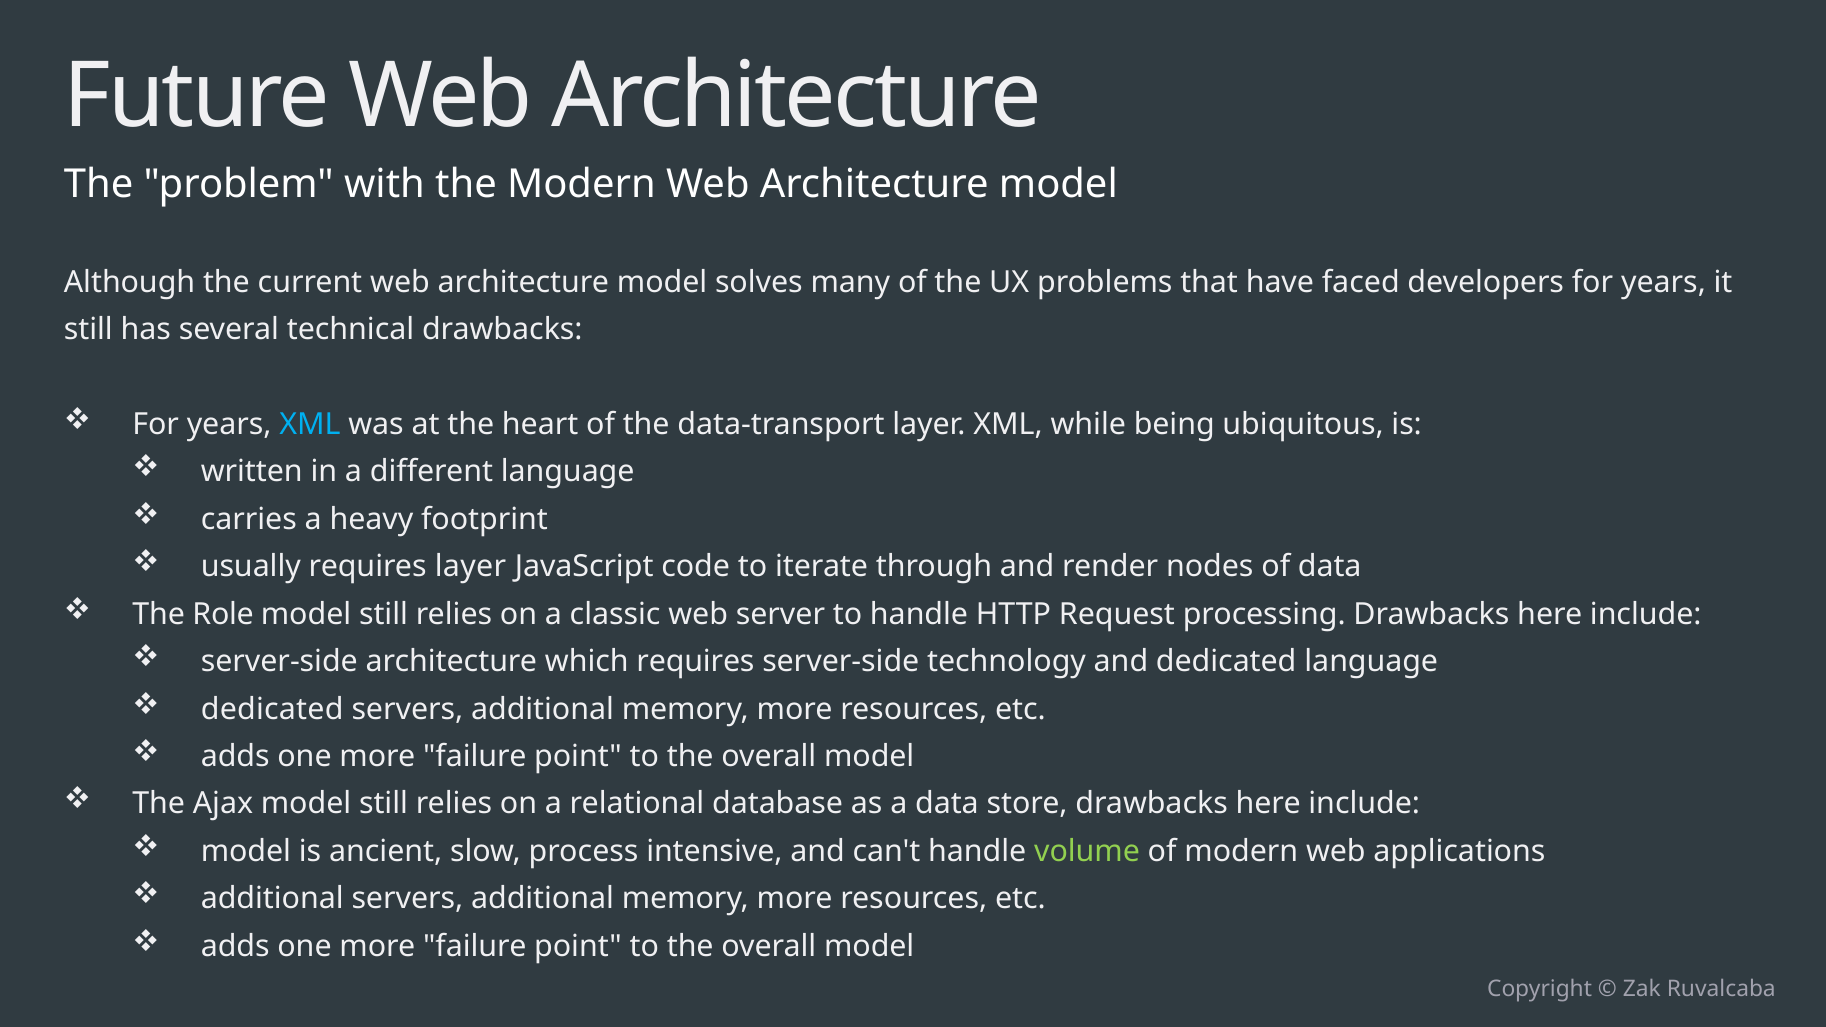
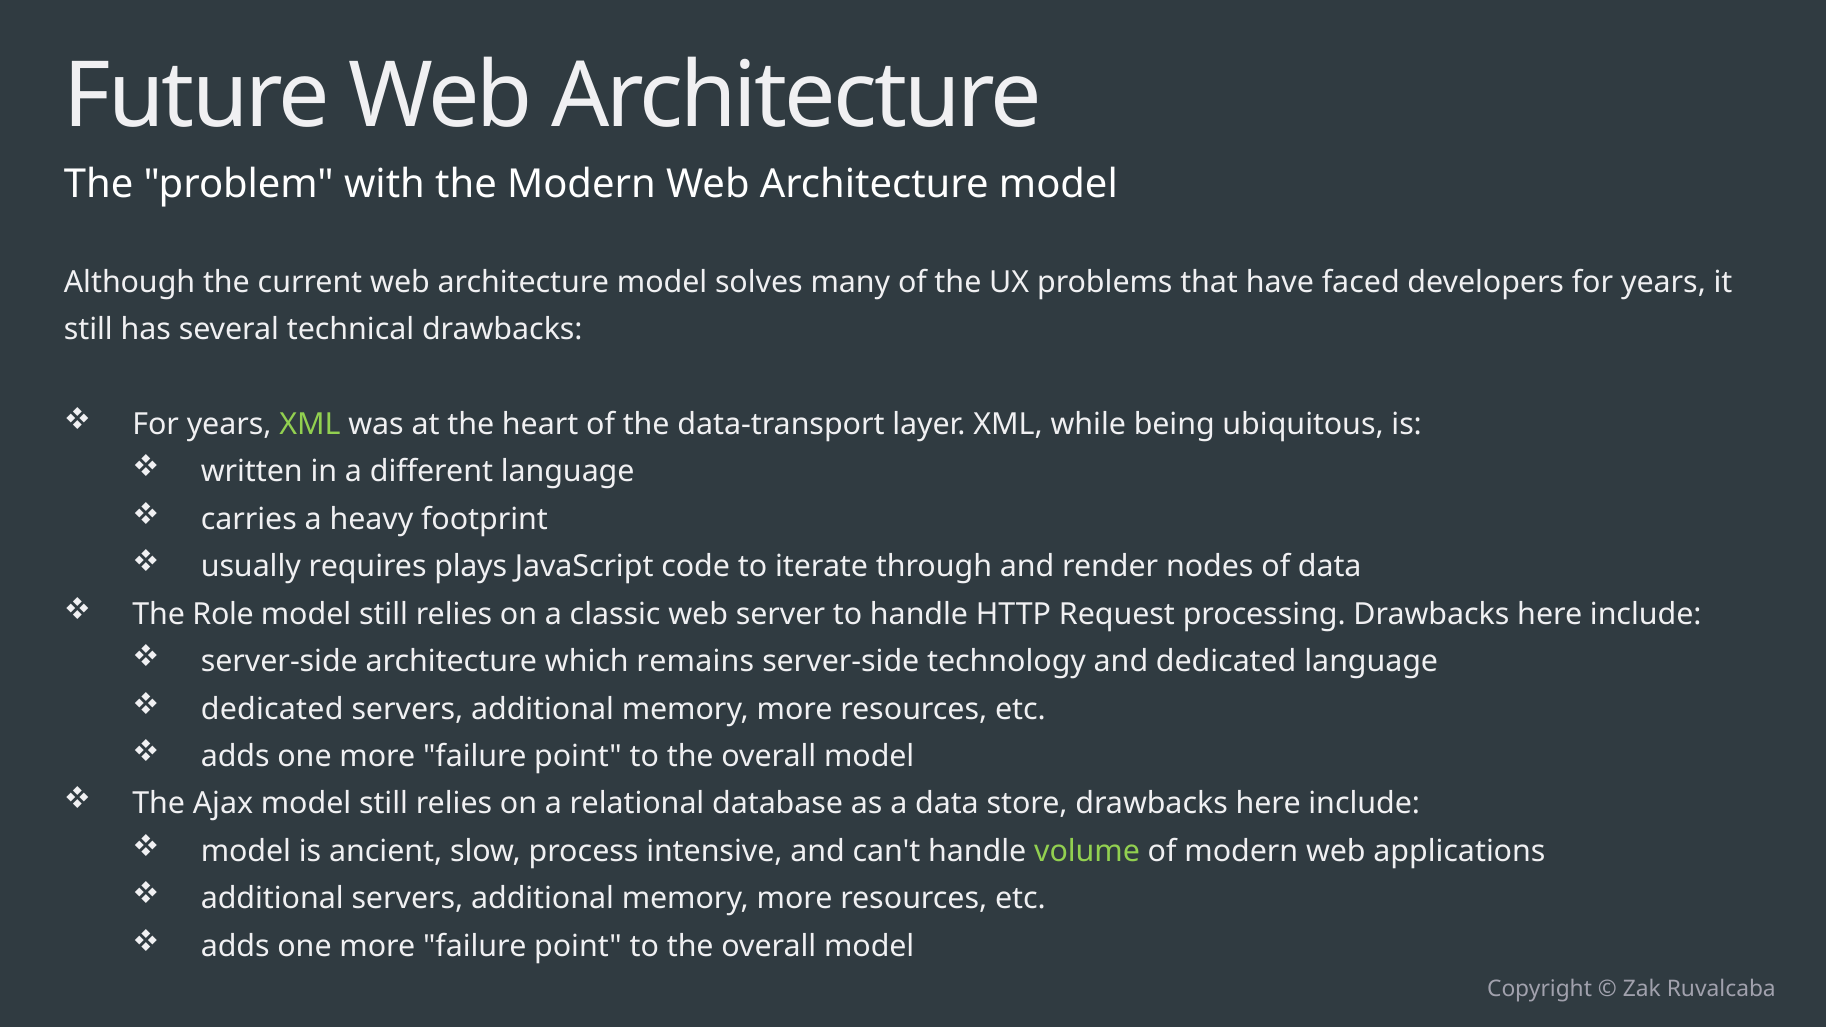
XML at (310, 424) colour: light blue -> light green
requires layer: layer -> plays
which requires: requires -> remains
